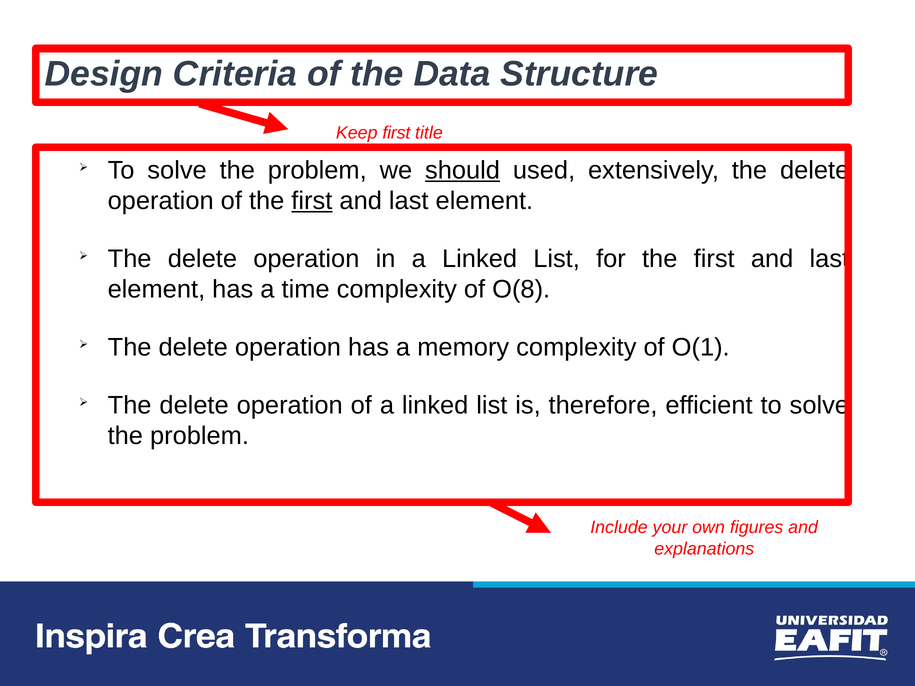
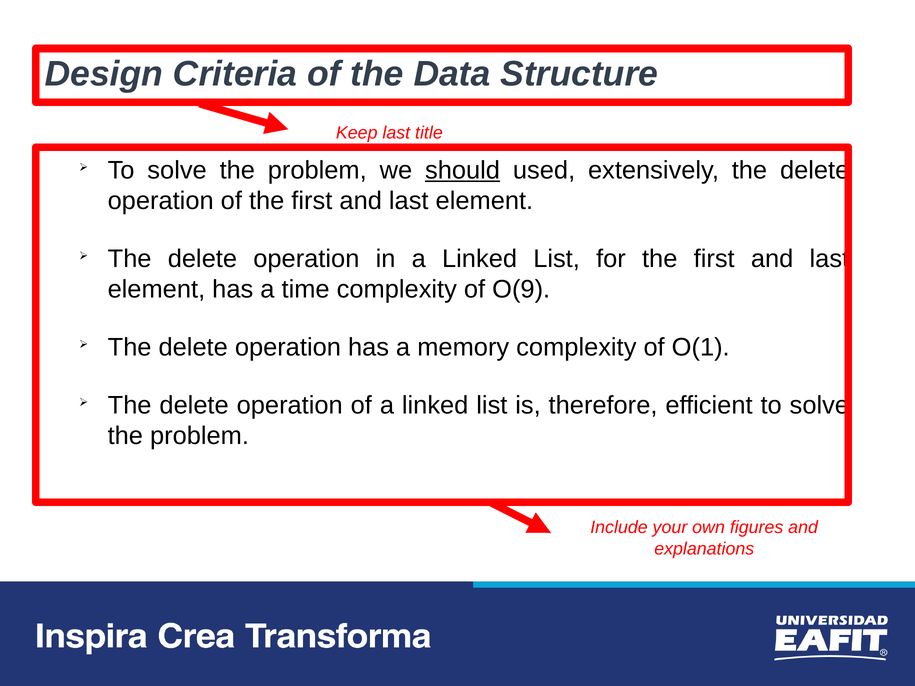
Keep first: first -> last
first at (312, 201) underline: present -> none
O(8: O(8 -> O(9
